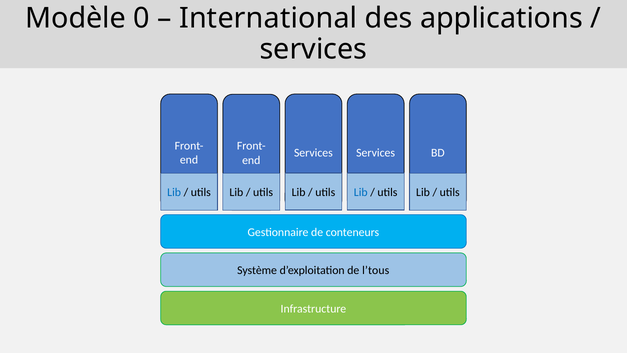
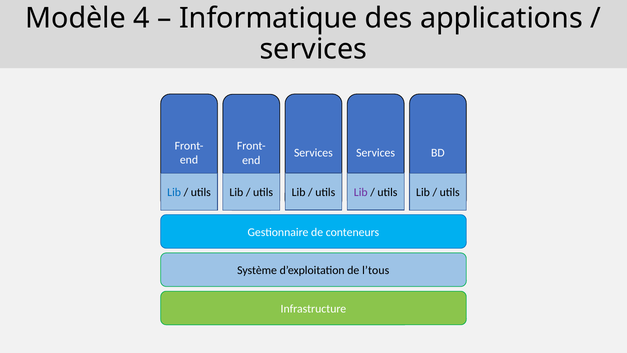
0: 0 -> 4
International: International -> Informatique
Lib at (361, 192) colour: blue -> purple
